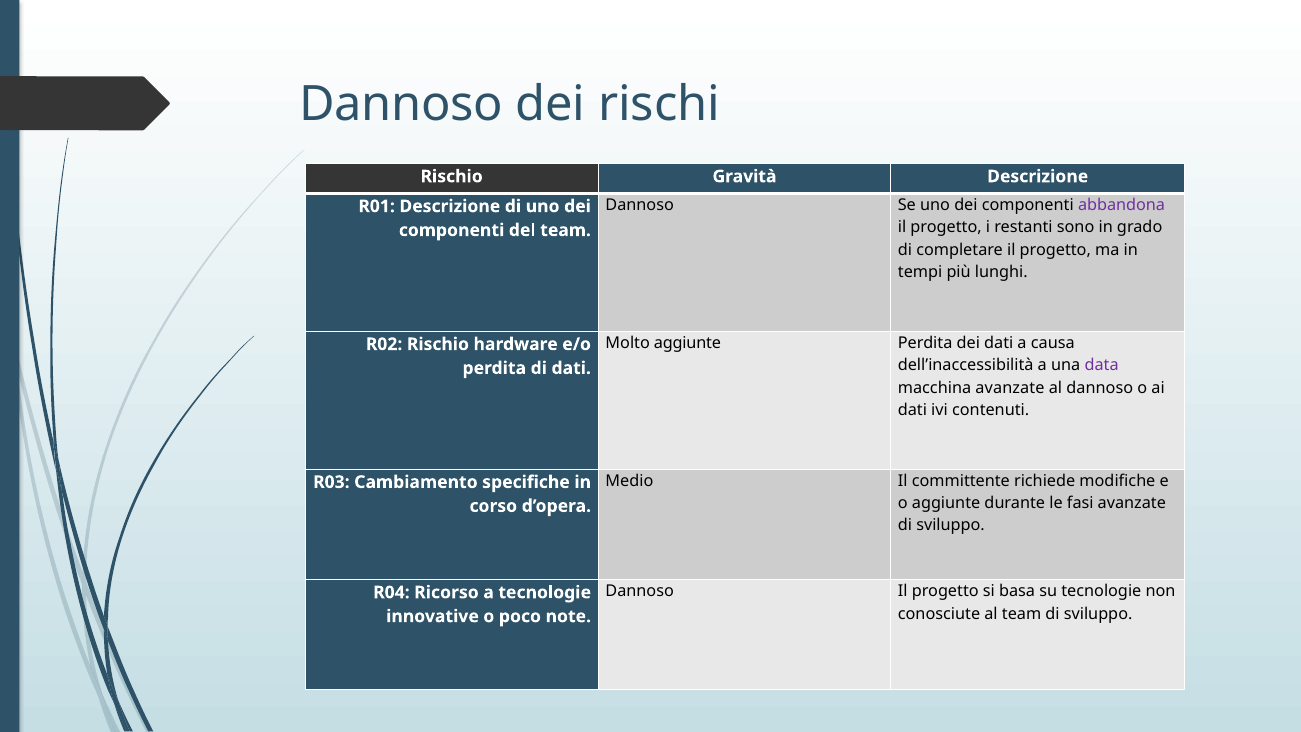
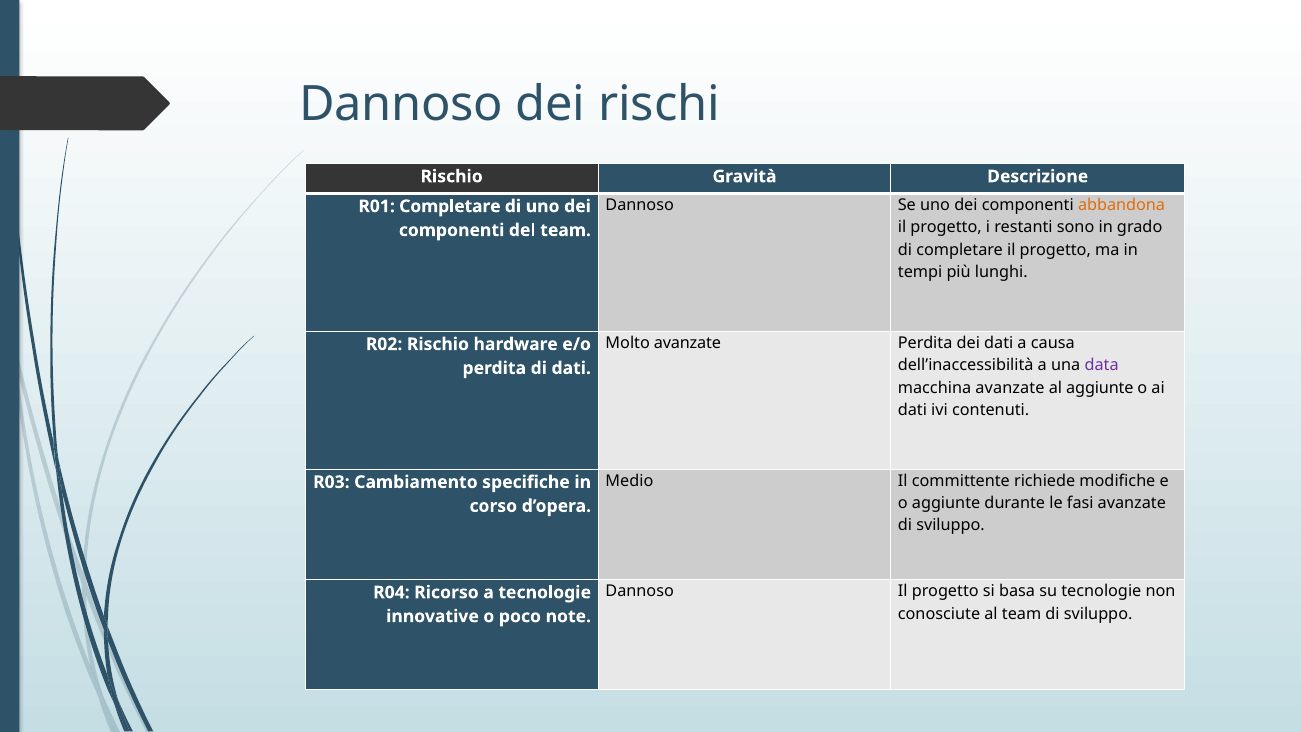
abbandona colour: purple -> orange
R01 Descrizione: Descrizione -> Completare
Molto aggiunte: aggiunte -> avanzate
al dannoso: dannoso -> aggiunte
